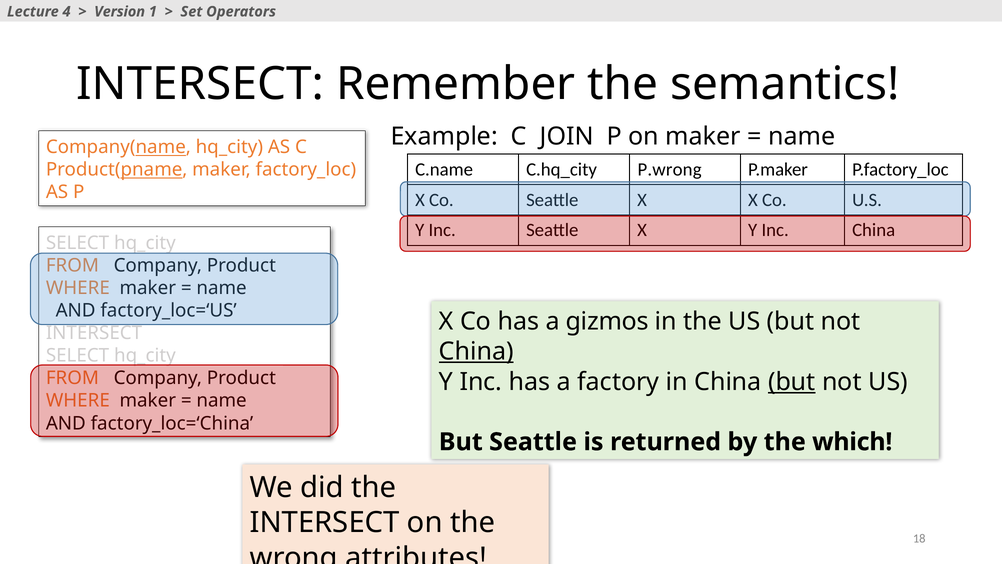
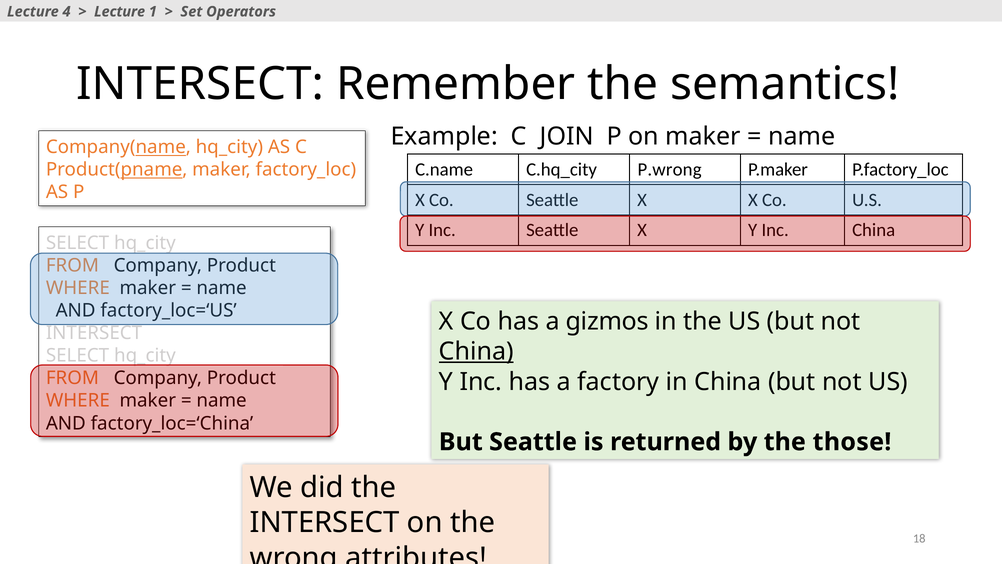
Version at (120, 12): Version -> Lecture
but at (792, 382) underline: present -> none
which: which -> those
